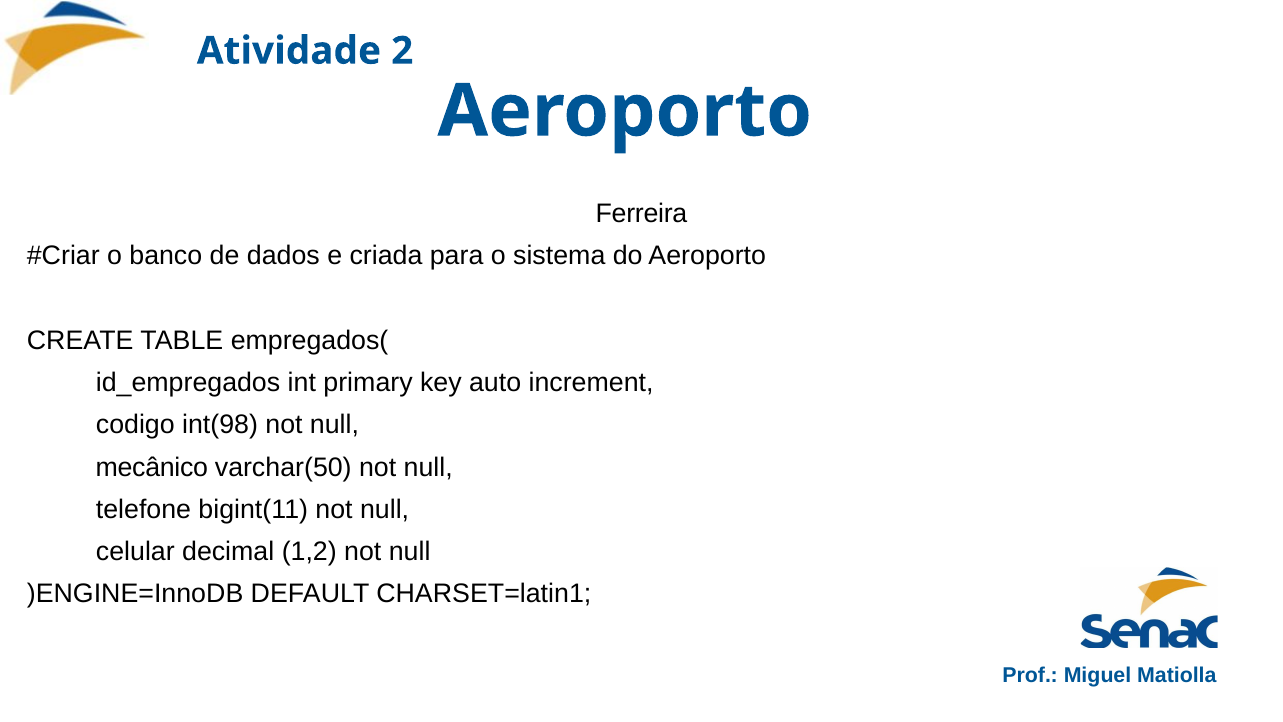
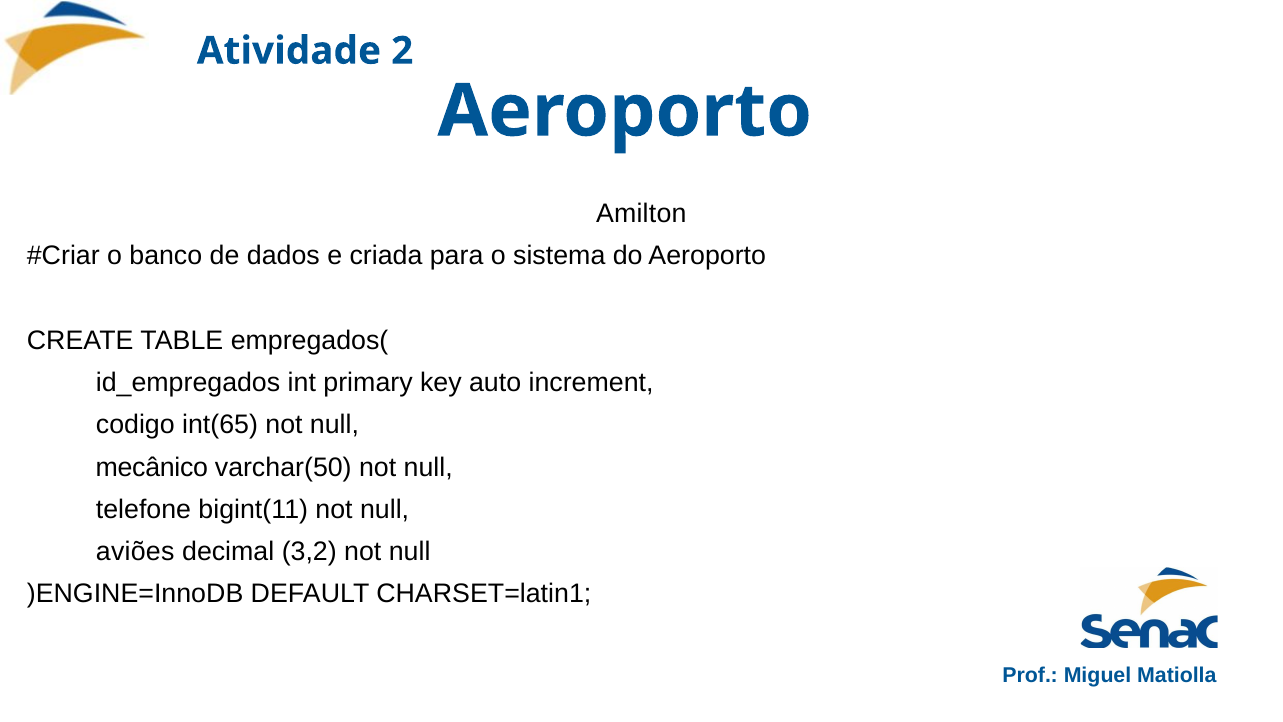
Ferreira: Ferreira -> Amilton
int(98: int(98 -> int(65
celular: celular -> aviões
1,2: 1,2 -> 3,2
